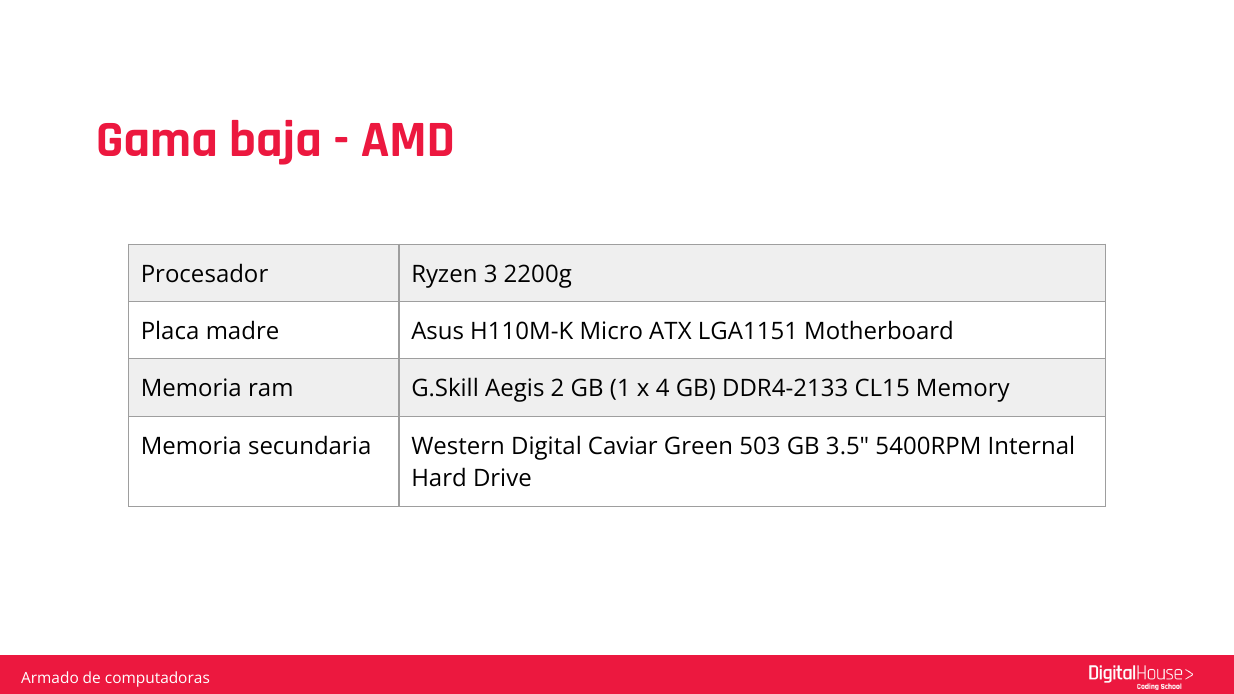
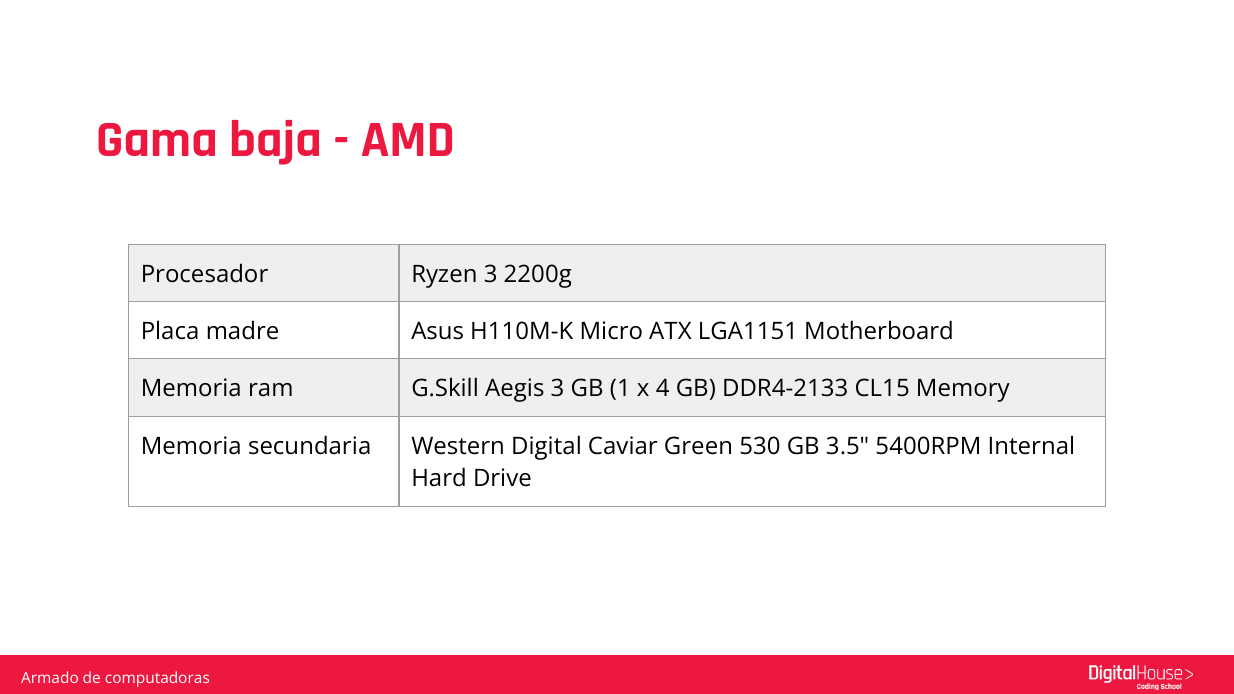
Aegis 2: 2 -> 3
503: 503 -> 530
